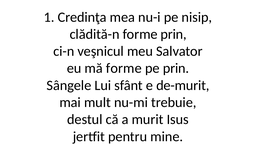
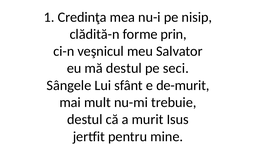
mă forme: forme -> destul
pe prin: prin -> seci
